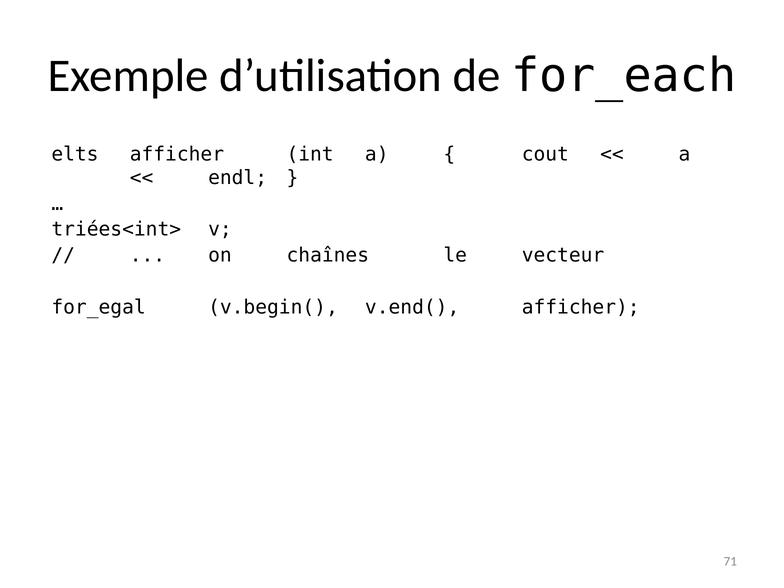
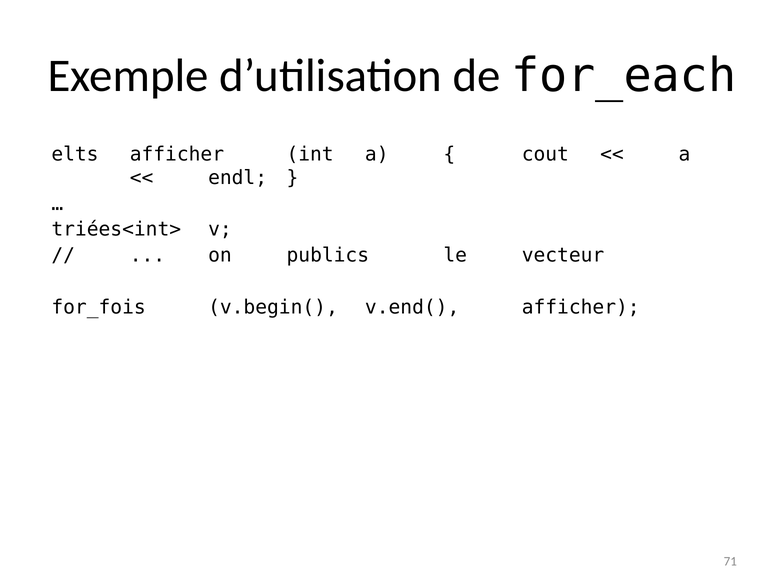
chaînes: chaînes -> publics
for_egal: for_egal -> for_fois
